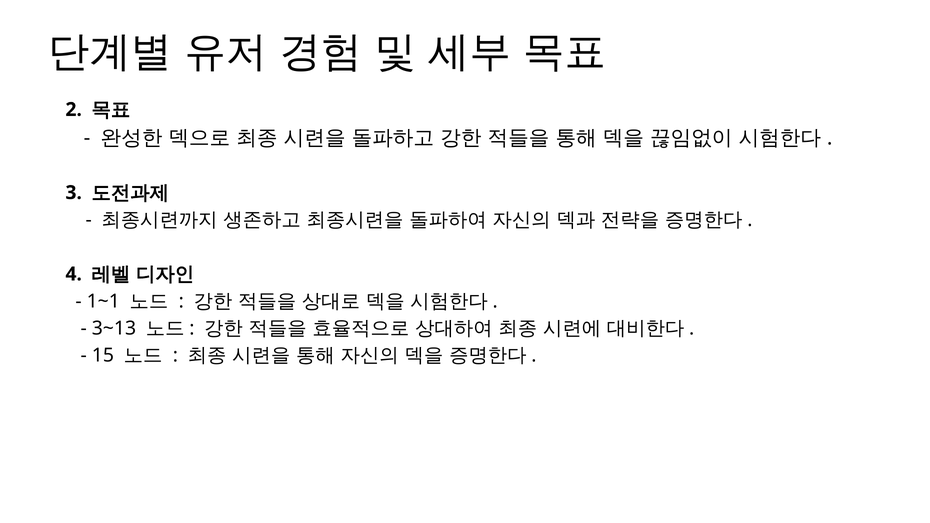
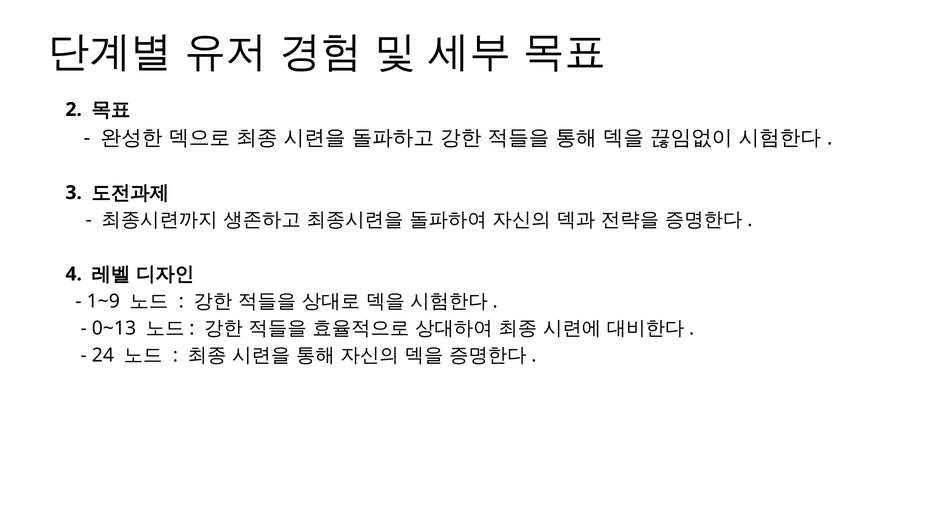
1~1: 1~1 -> 1~9
3~13: 3~13 -> 0~13
15: 15 -> 24
